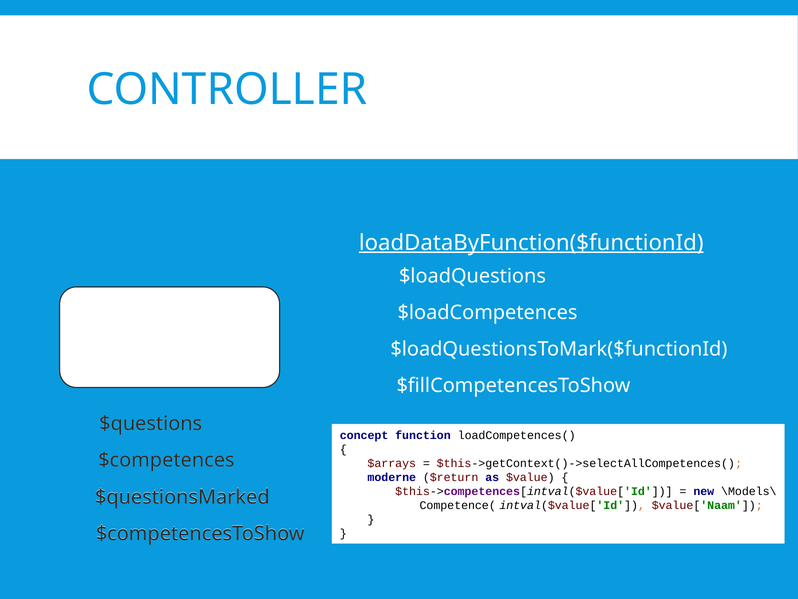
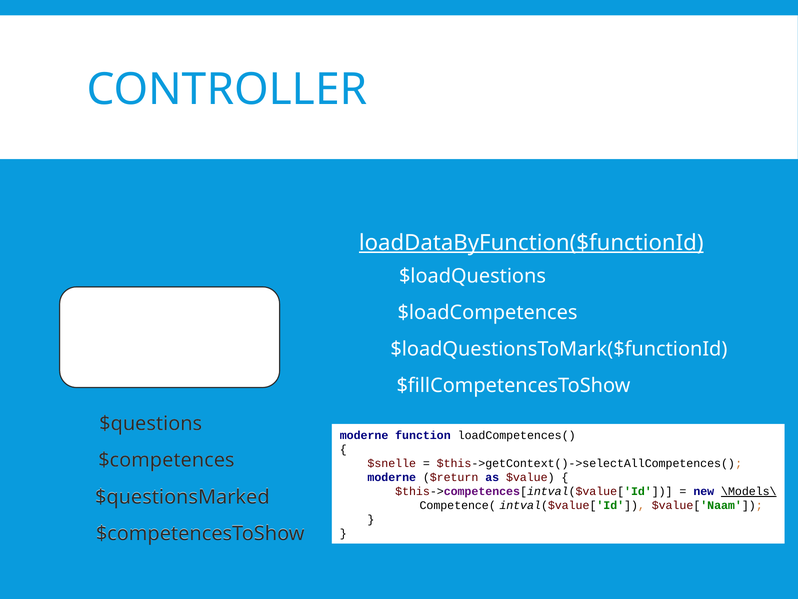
concept at (364, 435): concept -> moderne
$arrays: $arrays -> $snelle
\Models\ underline: none -> present
